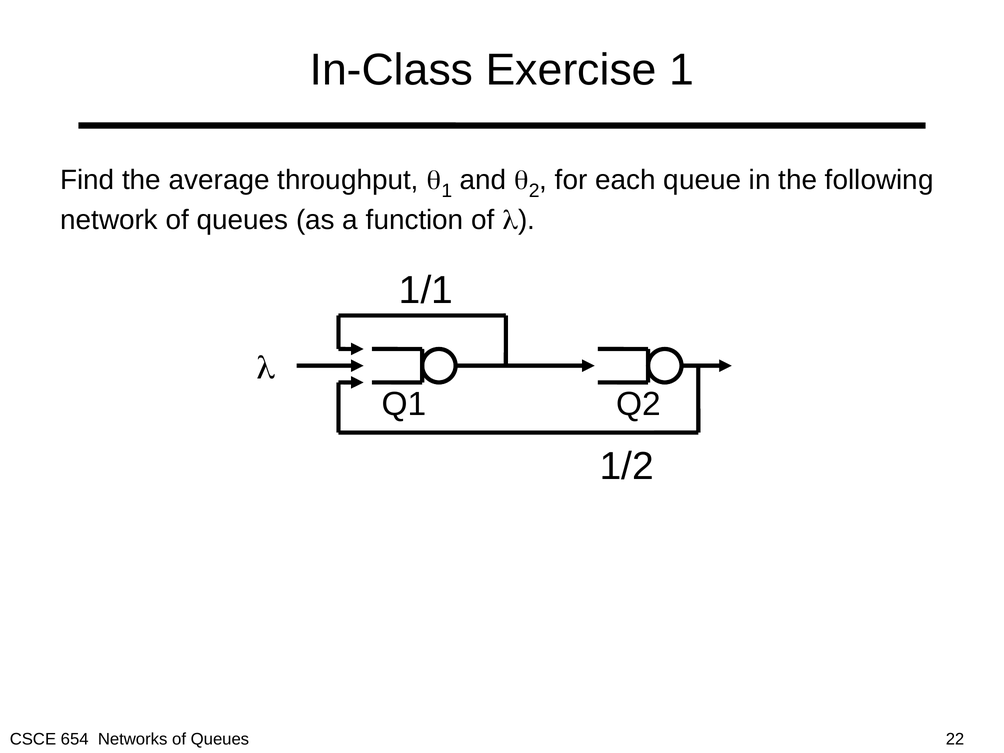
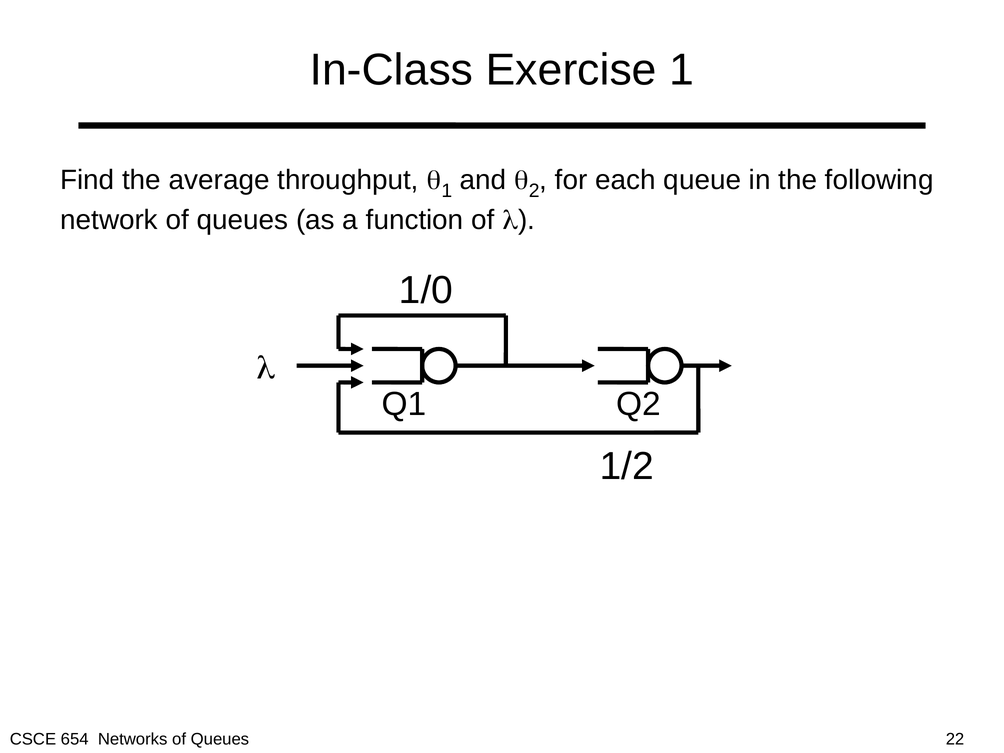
1/1: 1/1 -> 1/0
